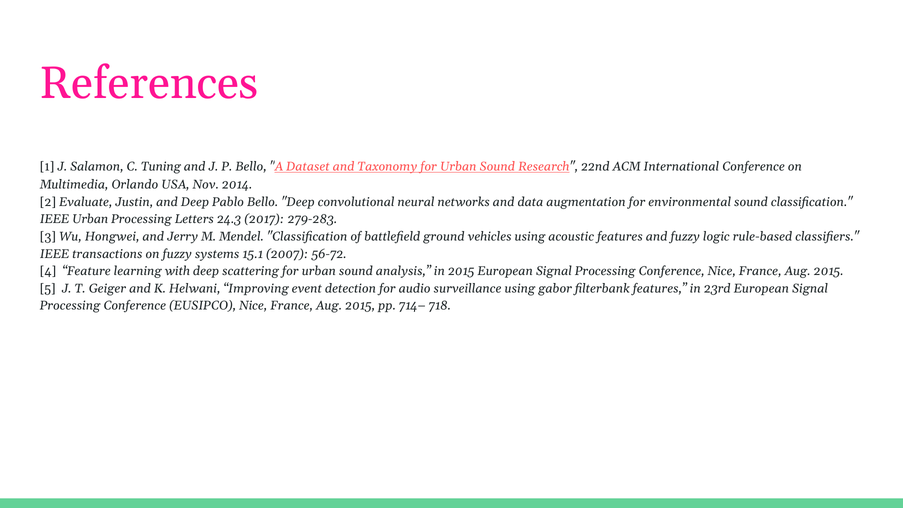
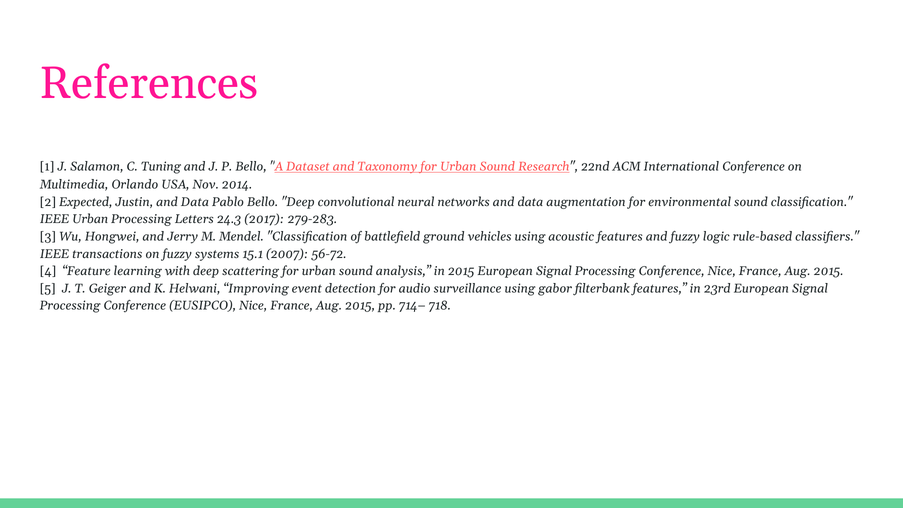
Evaluate: Evaluate -> Expected
Justin and Deep: Deep -> Data
